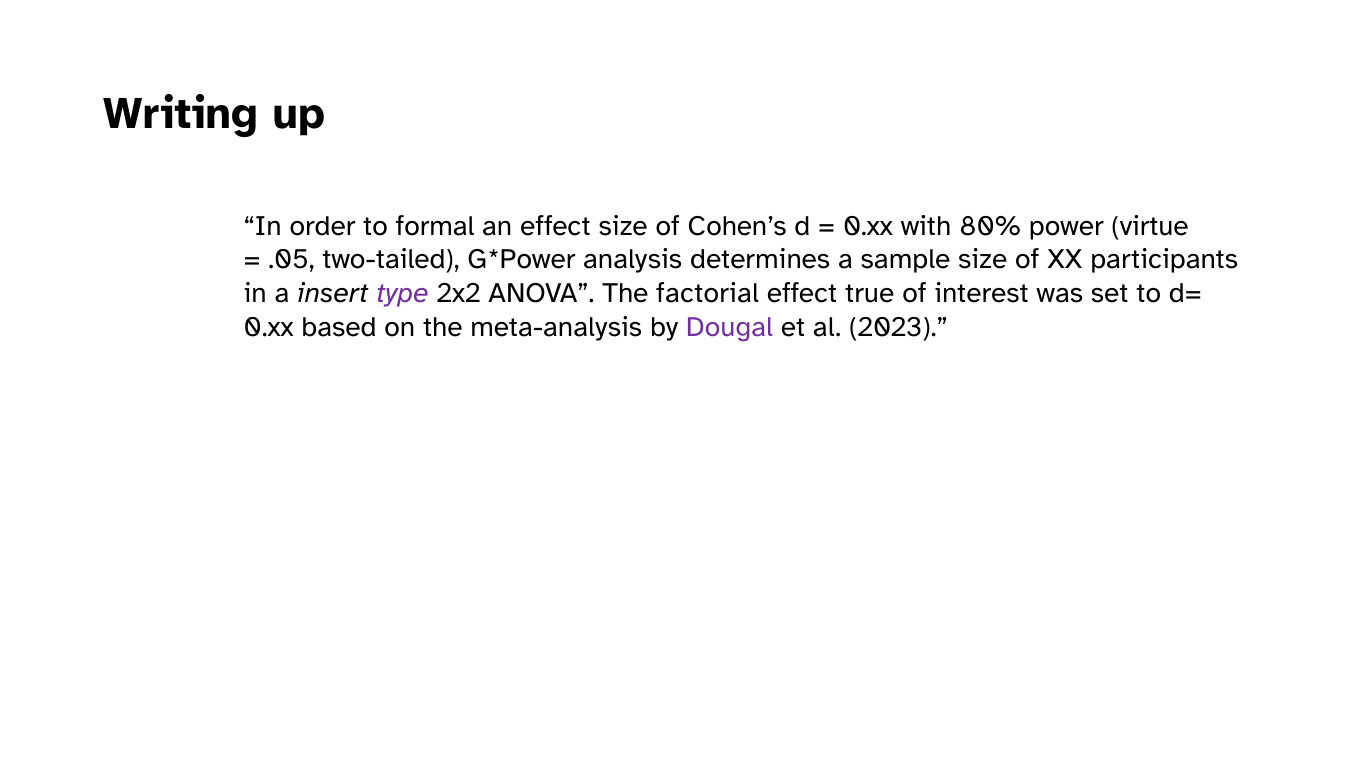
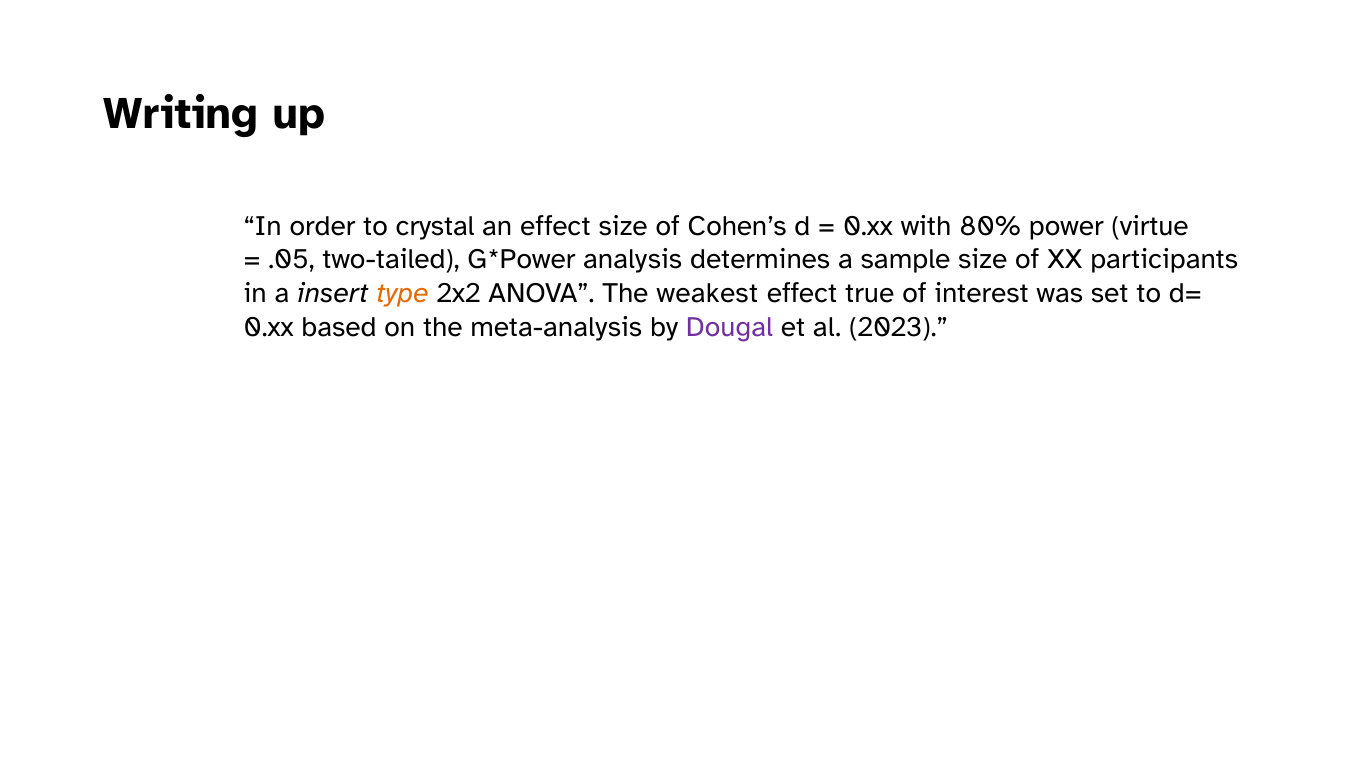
formal: formal -> crystal
type colour: purple -> orange
factorial: factorial -> weakest
